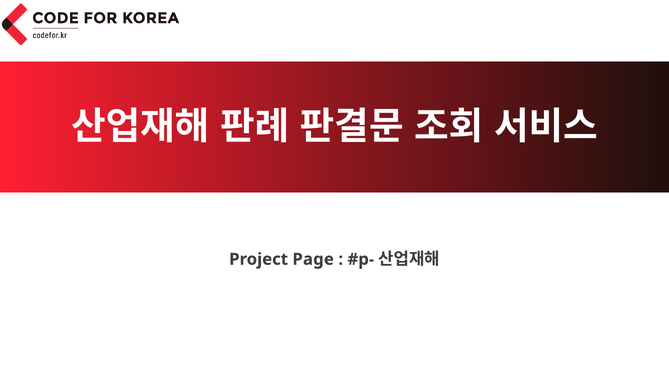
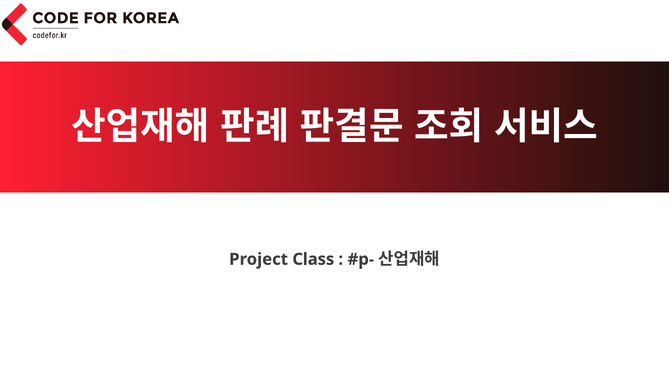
Page: Page -> Class
